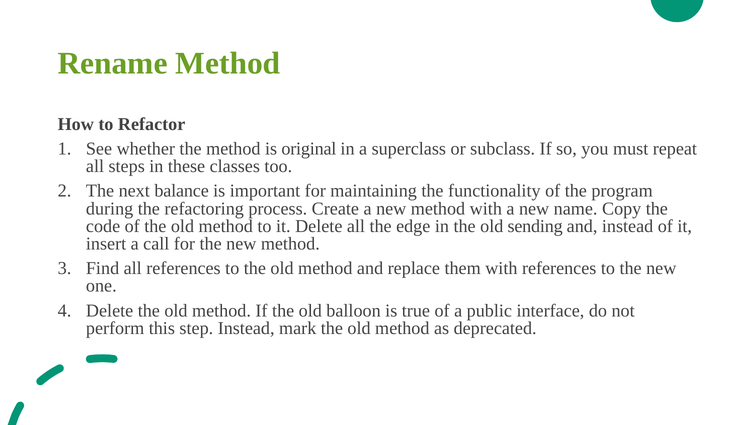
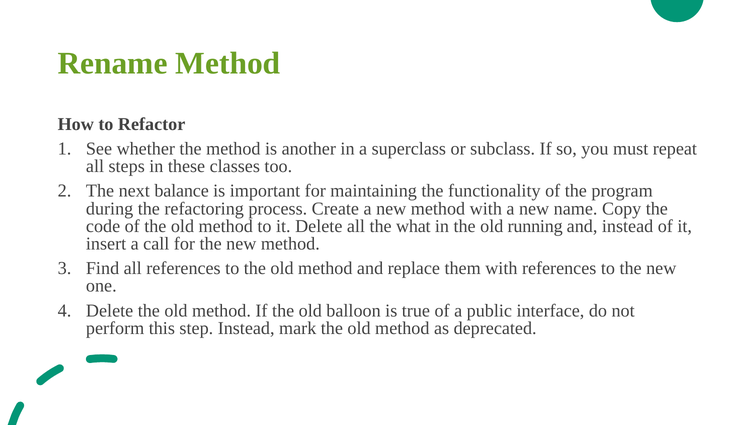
original: original -> another
edge: edge -> what
sending: sending -> running
